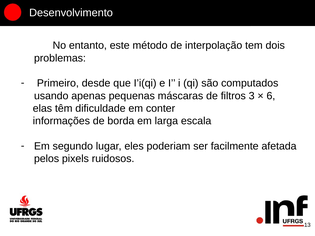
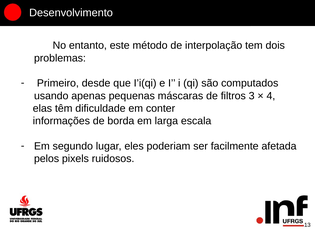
6: 6 -> 4
